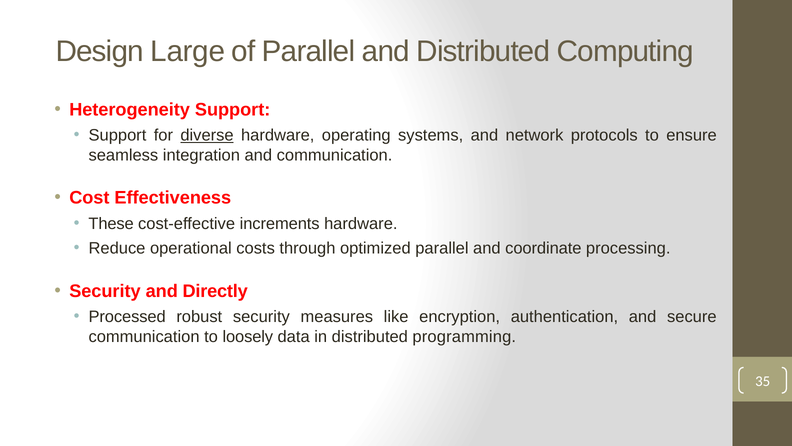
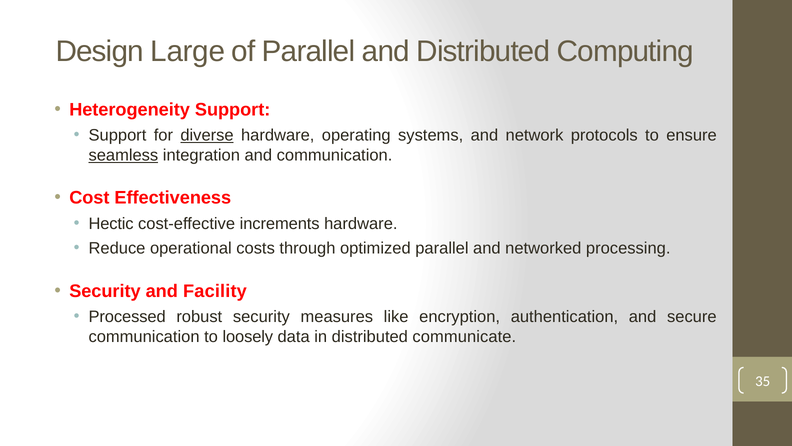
seamless underline: none -> present
These: These -> Hectic
coordinate: coordinate -> networked
Directly: Directly -> Facility
programming: programming -> communicate
